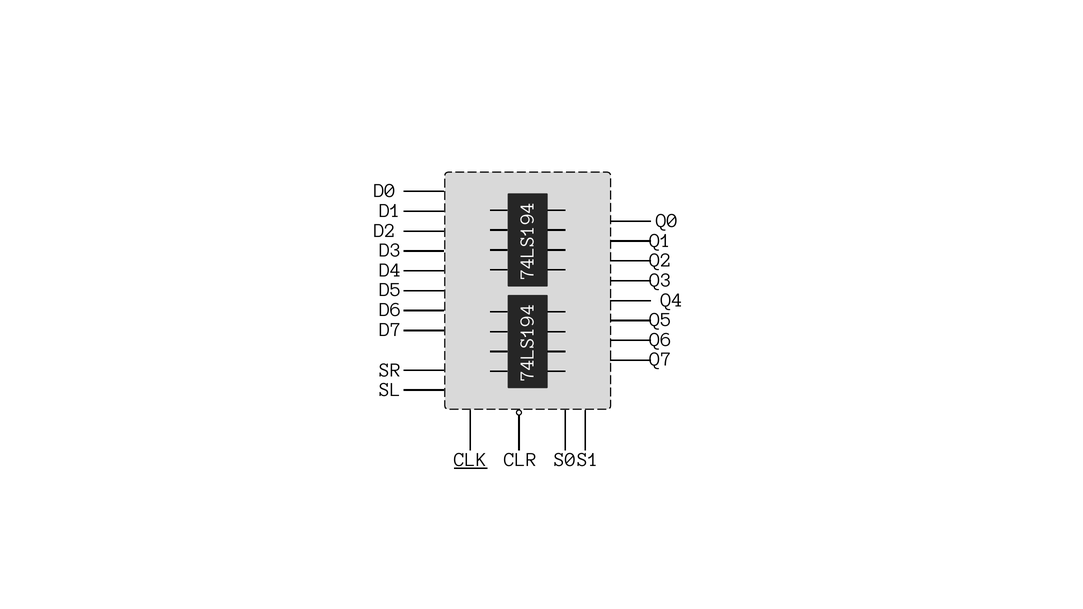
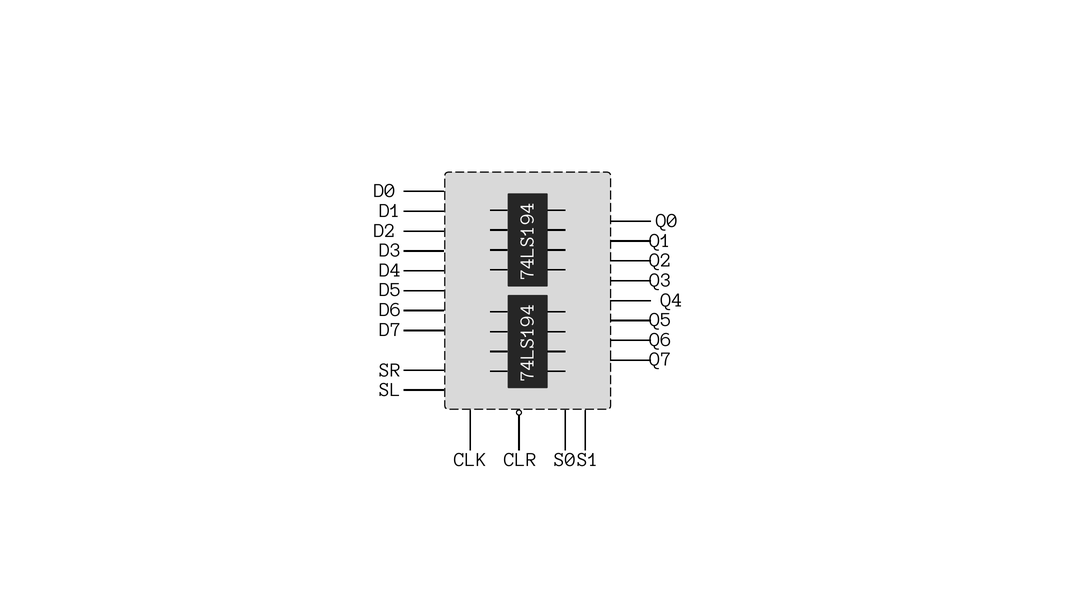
CLK underline: present -> none
